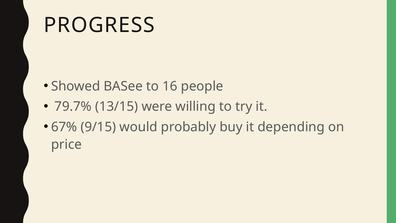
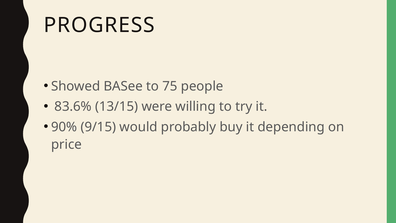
16: 16 -> 75
79.7%: 79.7% -> 83.6%
67%: 67% -> 90%
